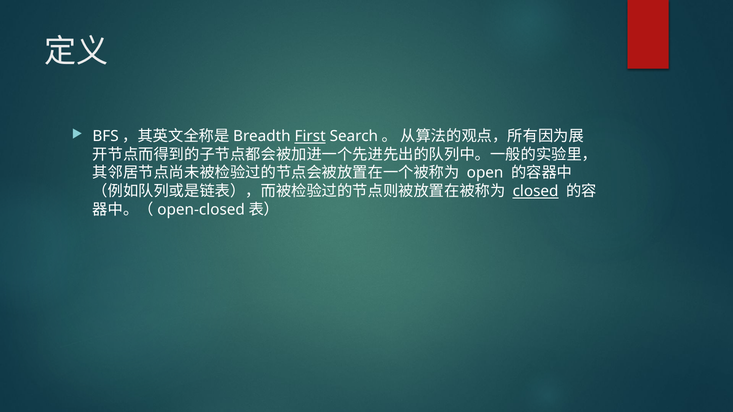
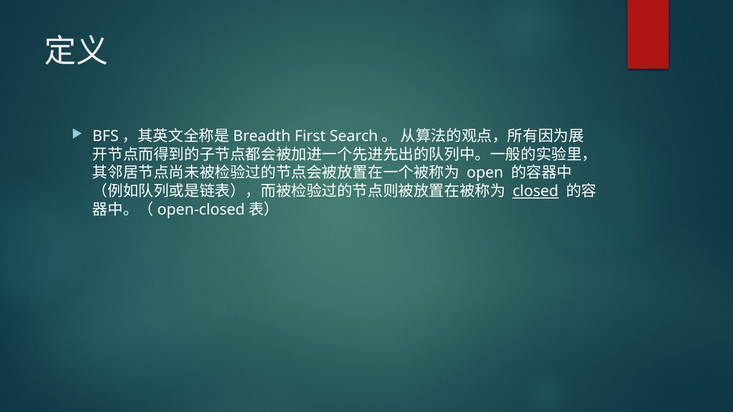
First underline: present -> none
